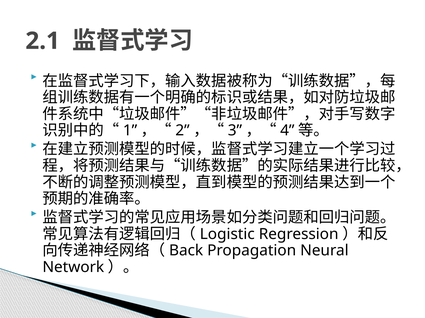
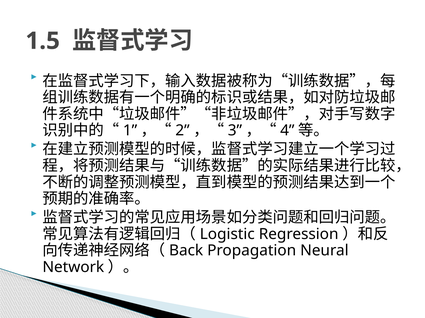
2.1: 2.1 -> 1.5
